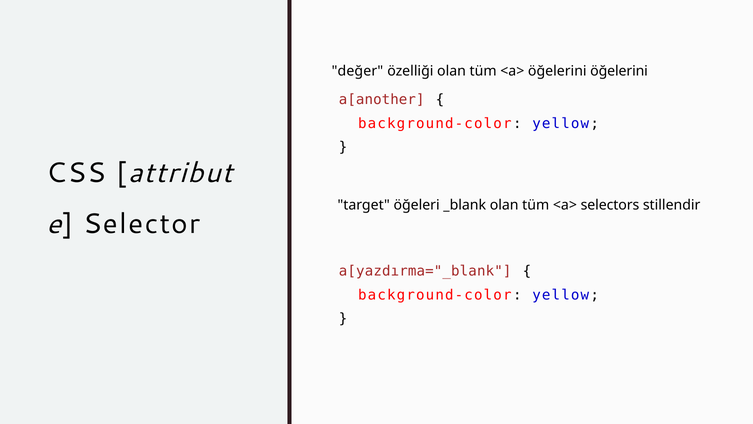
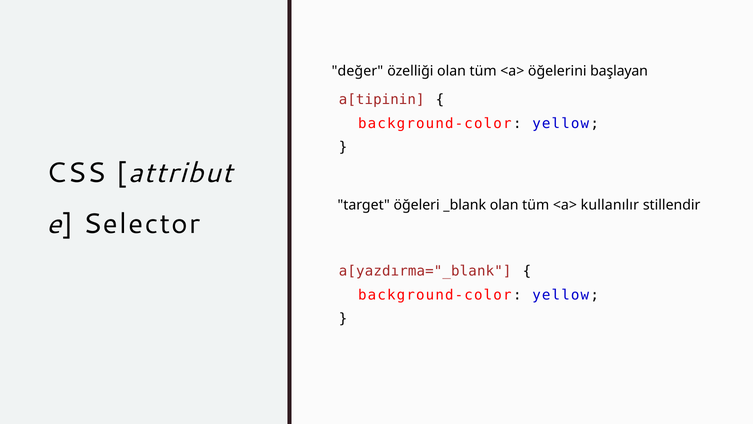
öğelerini öğelerini: öğelerini -> başlayan
a[another: a[another -> a[tipinin
selectors: selectors -> kullanılır
